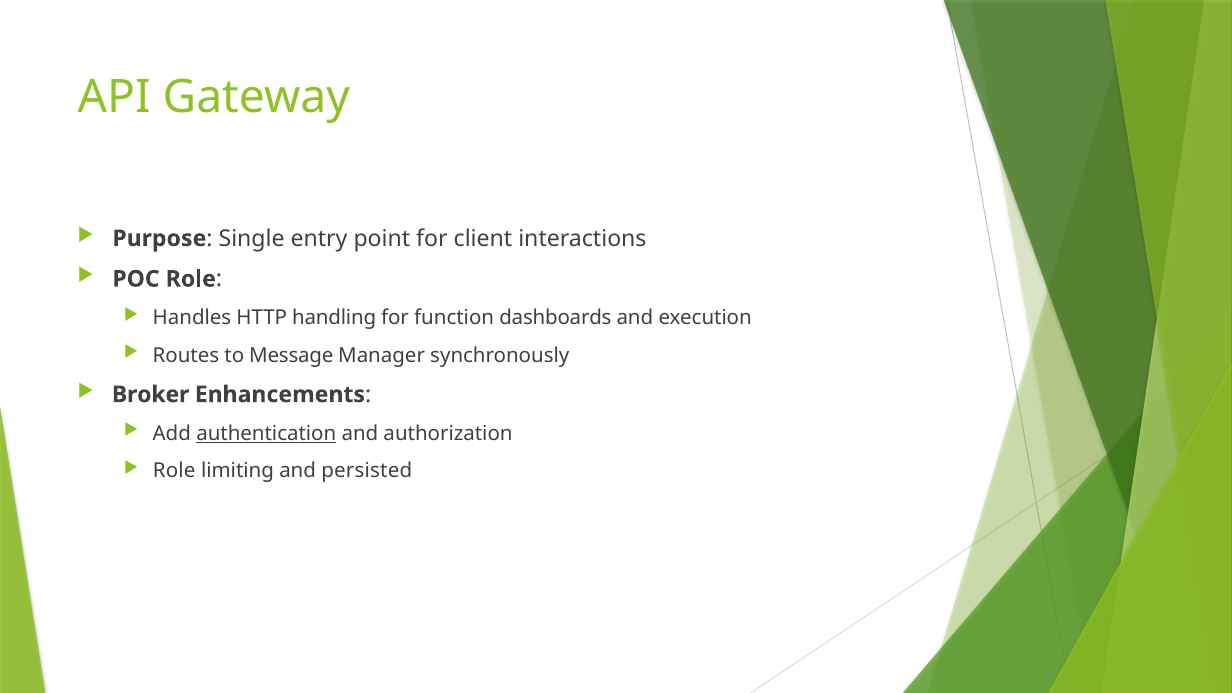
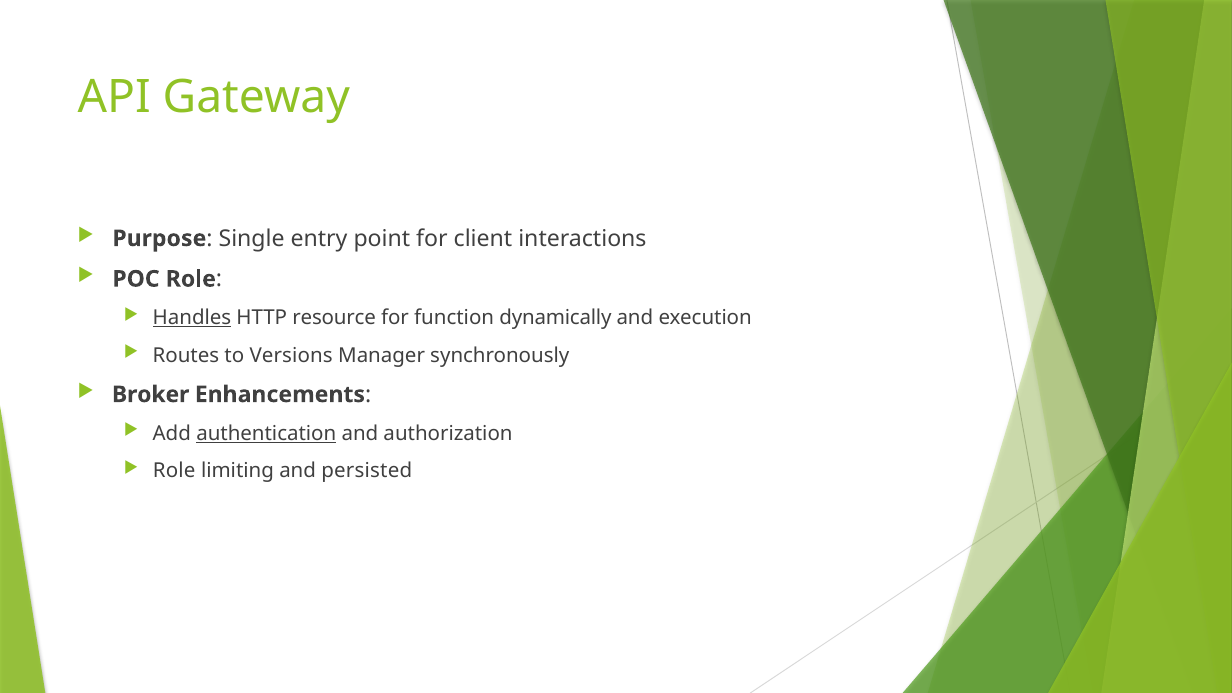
Handles underline: none -> present
handling: handling -> resource
dashboards: dashboards -> dynamically
Message: Message -> Versions
